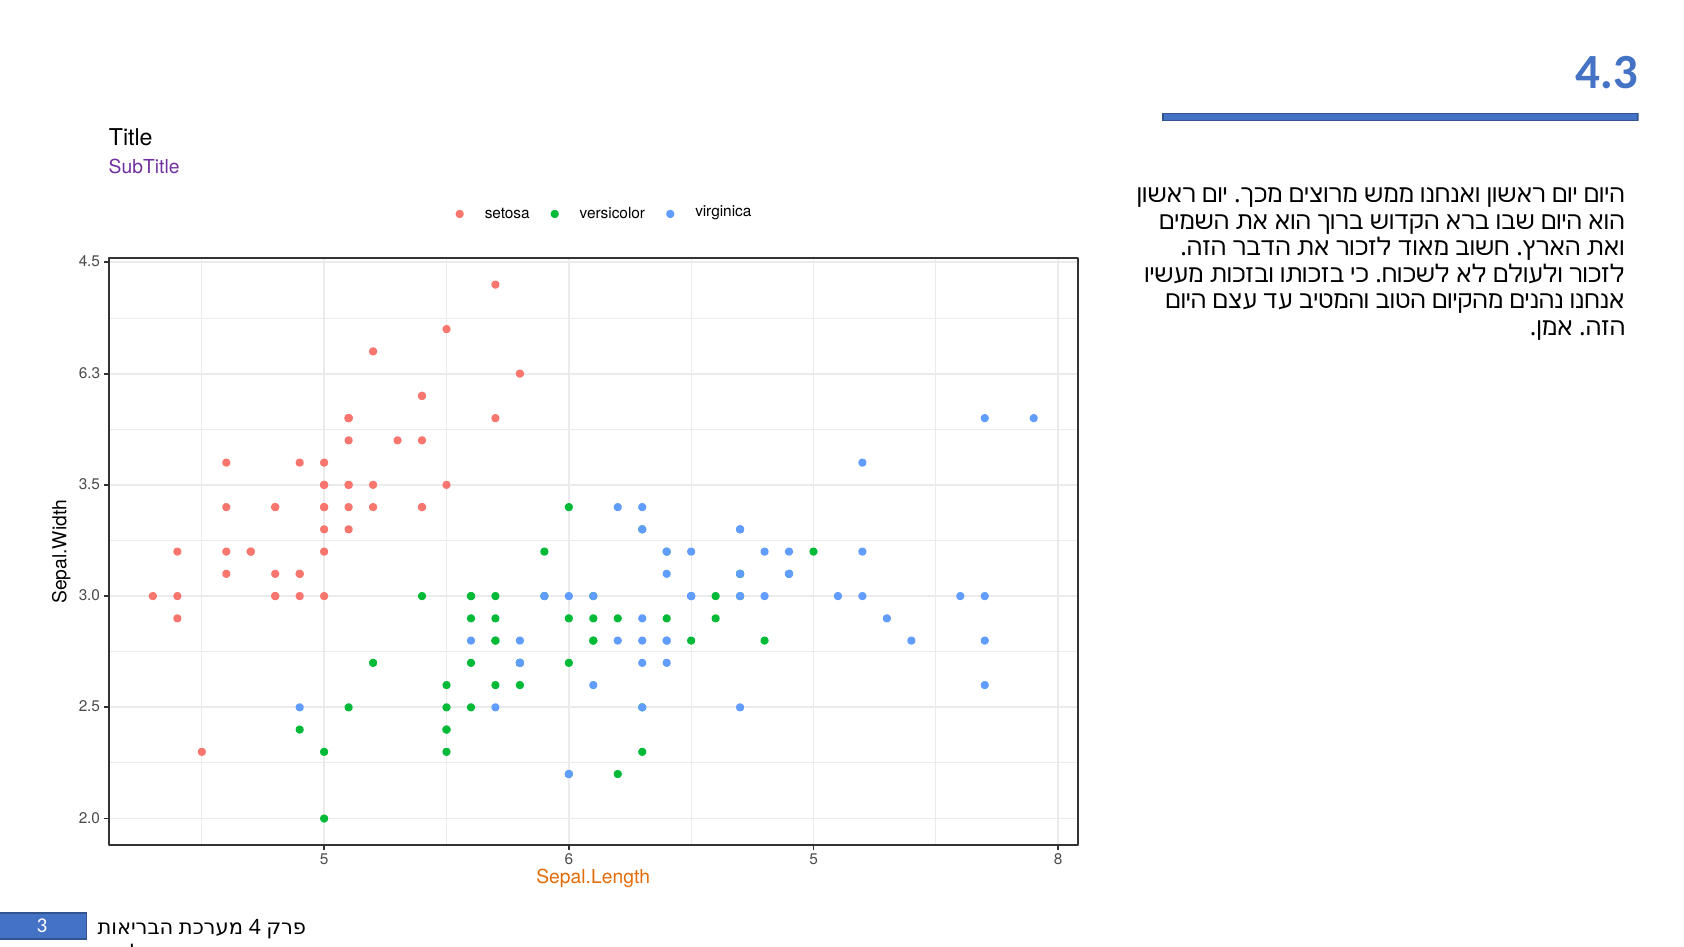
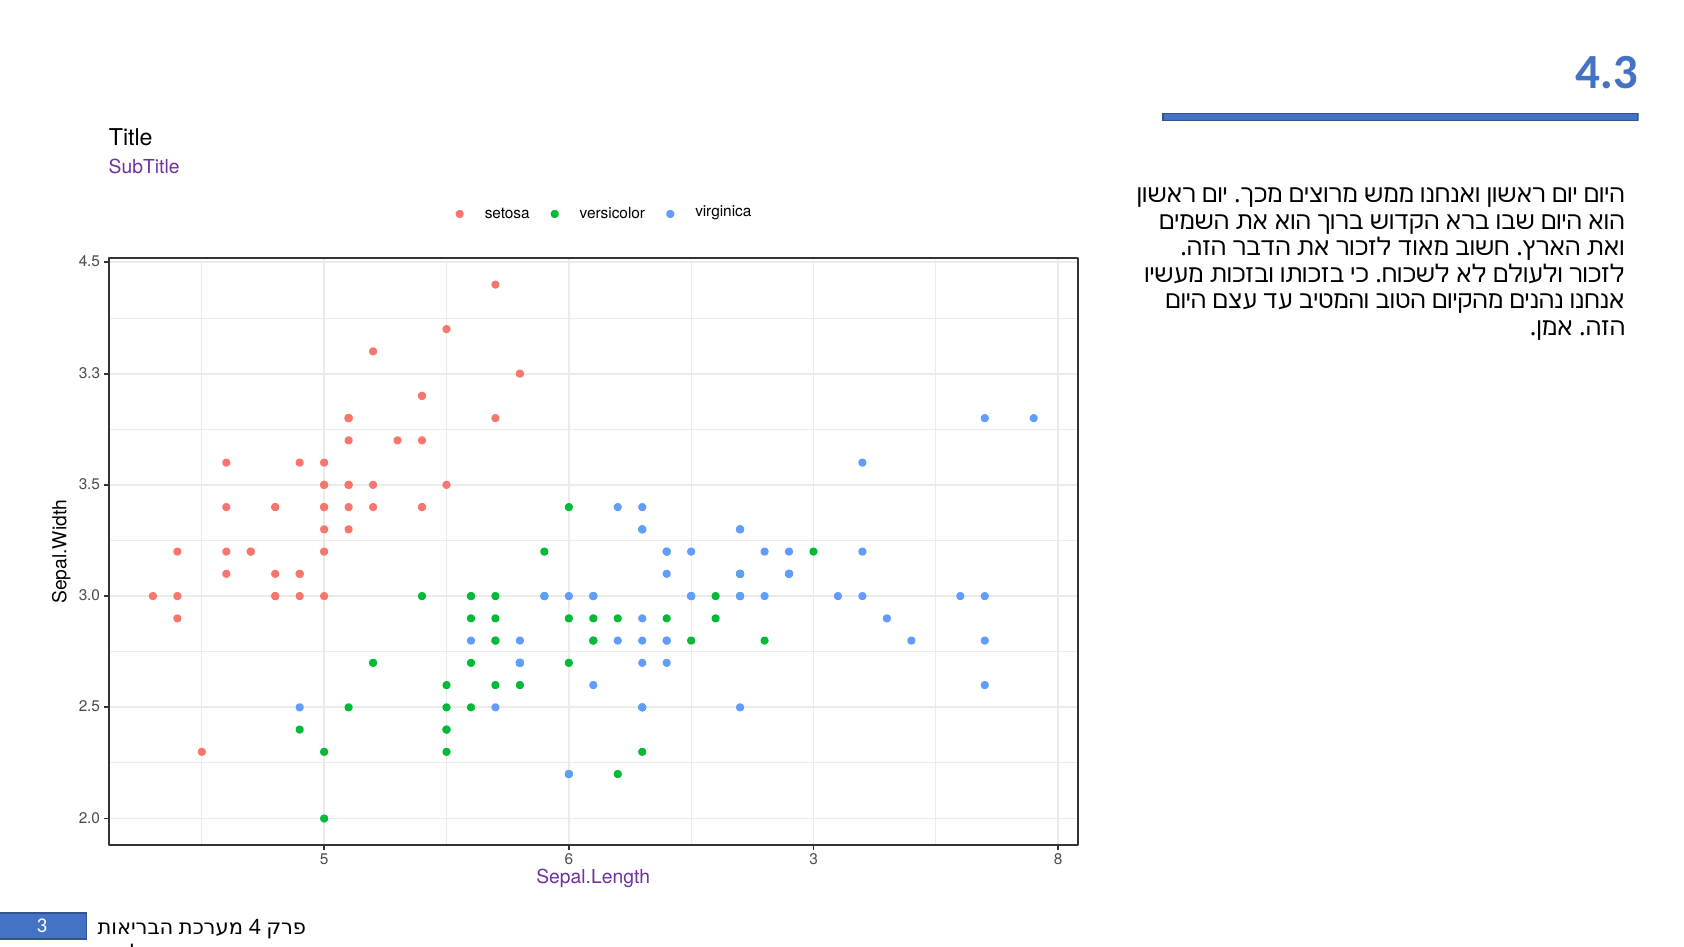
6.3: 6.3 -> 3.3
6 5: 5 -> 3
Sepal.Length colour: orange -> purple
